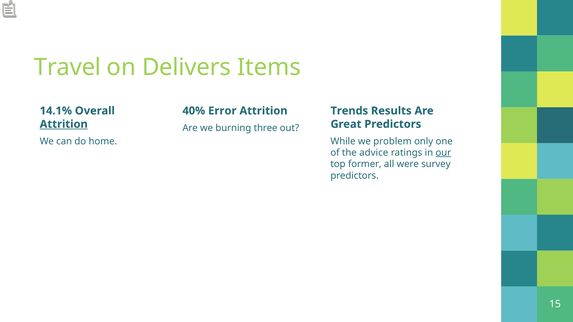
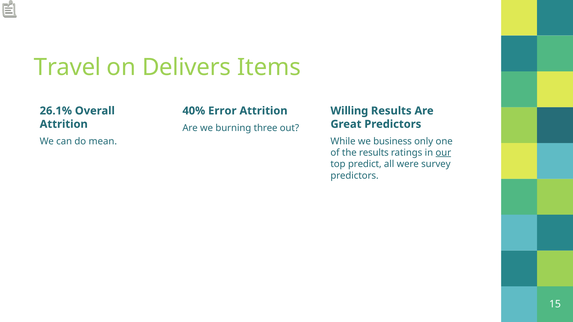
14.1%: 14.1% -> 26.1%
Trends: Trends -> Willing
Attrition at (64, 124) underline: present -> none
home: home -> mean
problem: problem -> business
the advice: advice -> results
former: former -> predict
